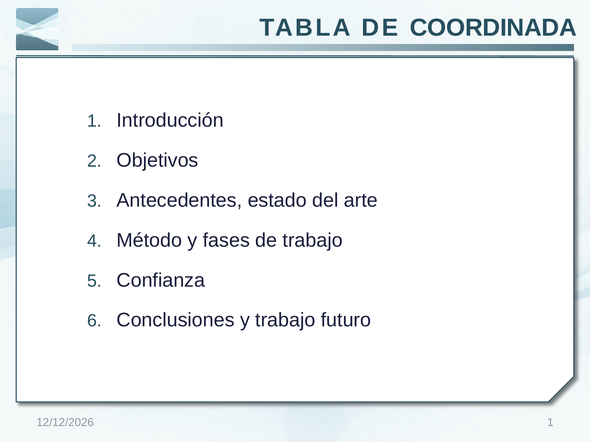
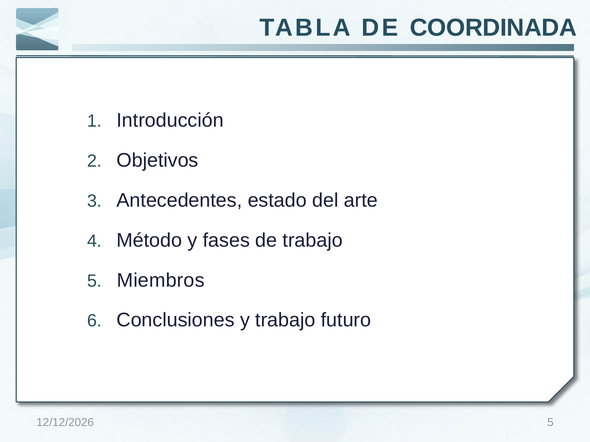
Confianza: Confianza -> Miembros
1 at (550, 423): 1 -> 5
